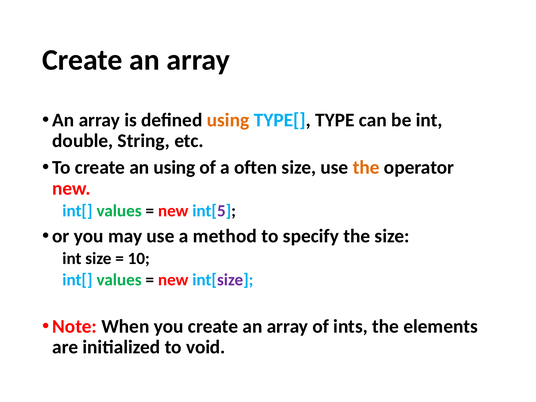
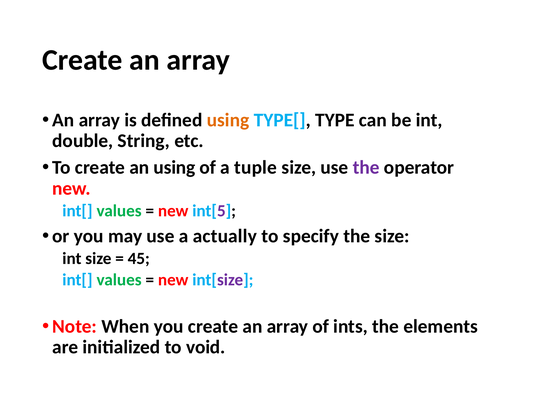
often: often -> tuple
the at (366, 167) colour: orange -> purple
method: method -> actually
10: 10 -> 45
